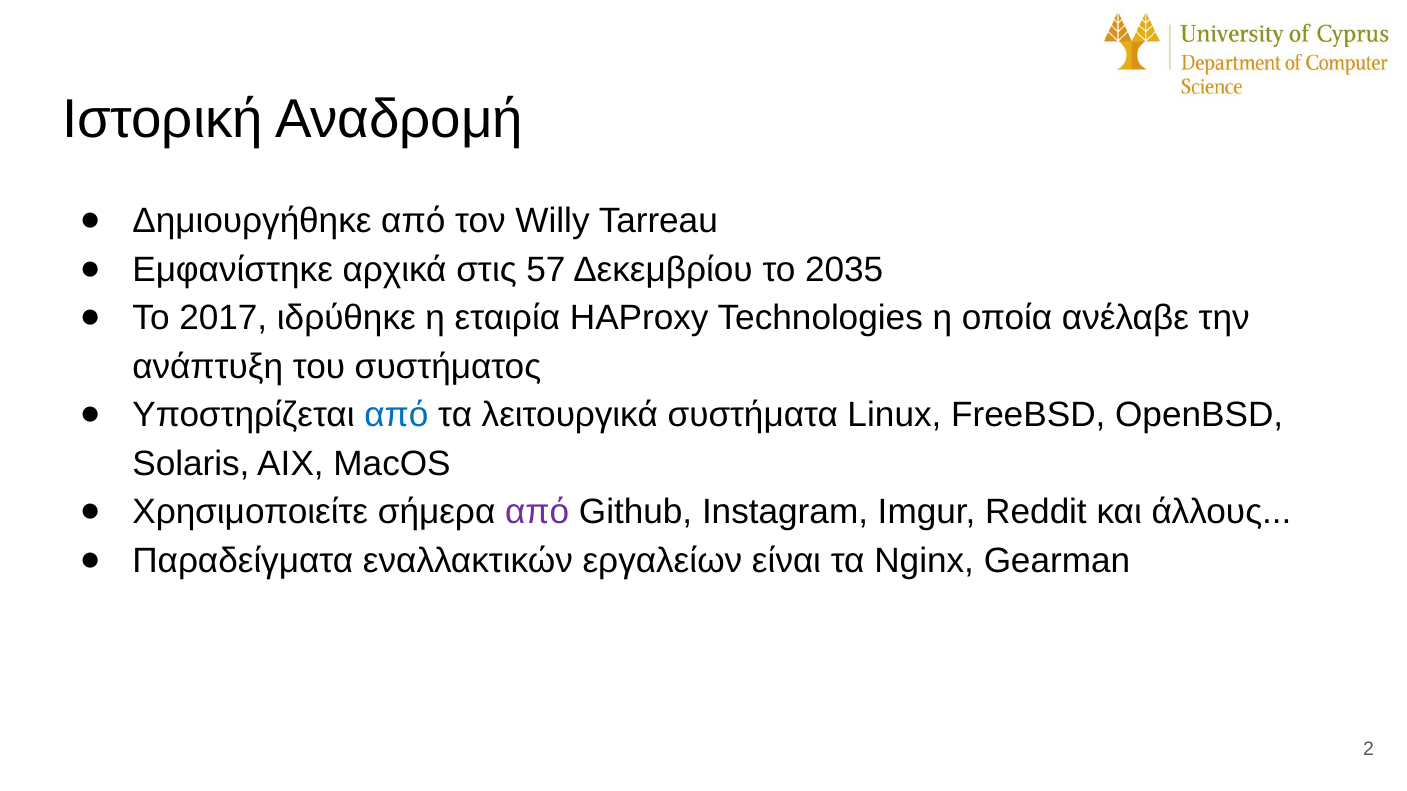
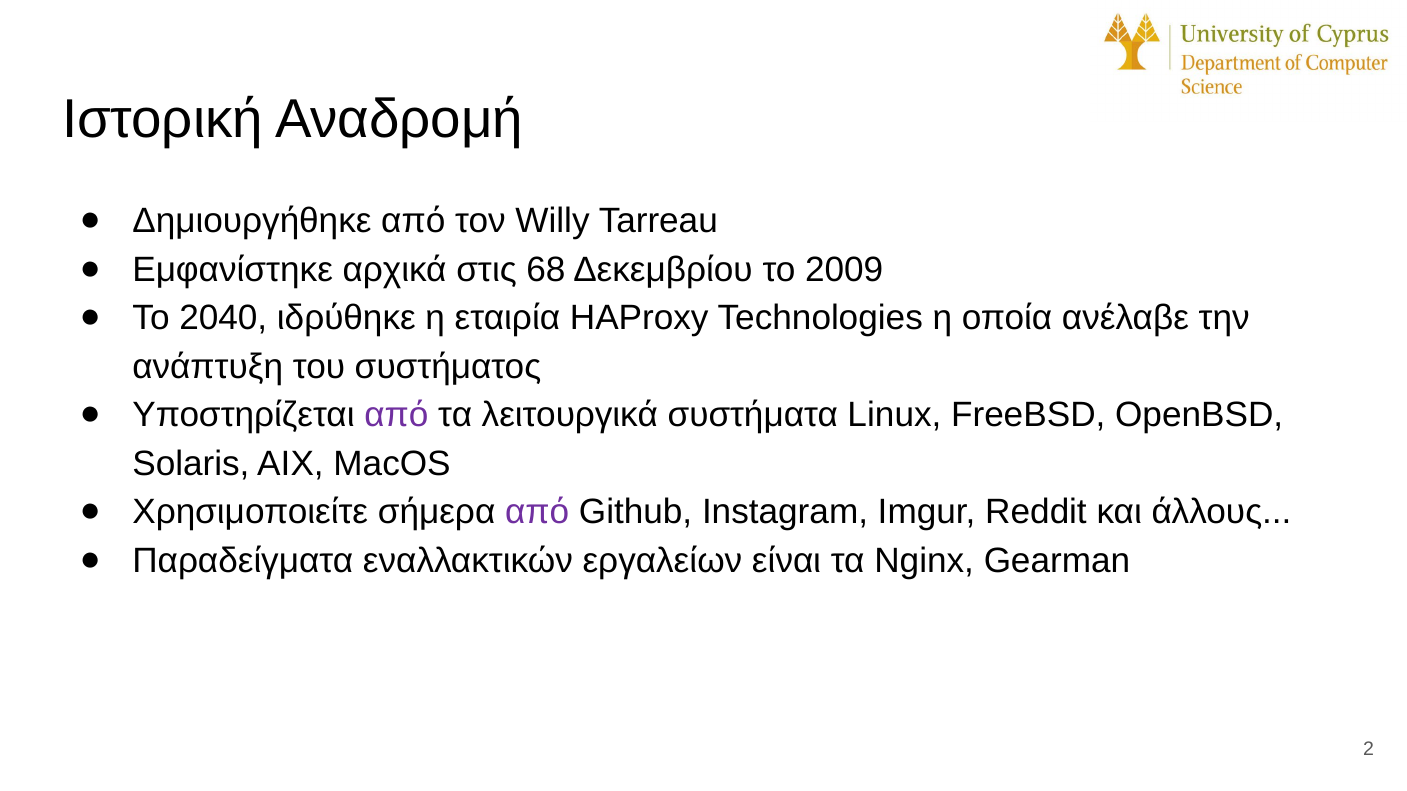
57: 57 -> 68
2035: 2035 -> 2009
2017: 2017 -> 2040
από at (396, 415) colour: blue -> purple
